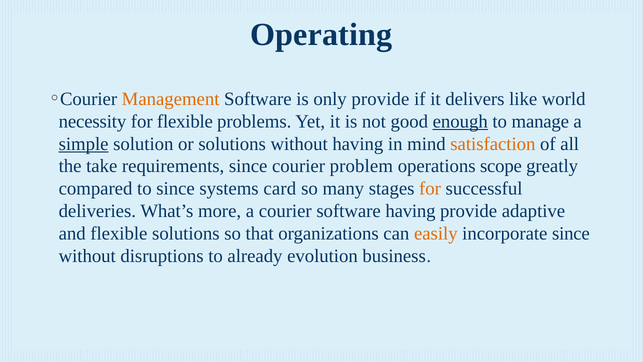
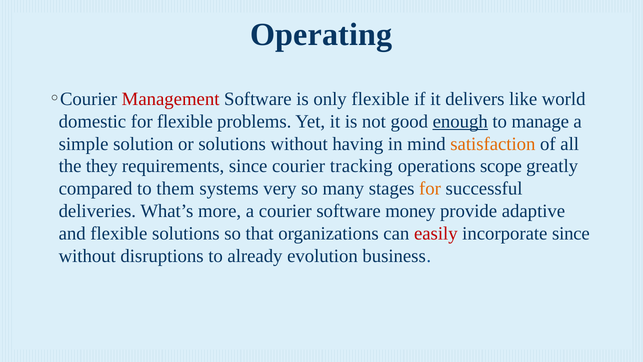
Management colour: orange -> red
only provide: provide -> flexible
necessity: necessity -> domestic
simple underline: present -> none
take: take -> they
problem: problem -> tracking
to since: since -> them
card: card -> very
software having: having -> money
easily colour: orange -> red
